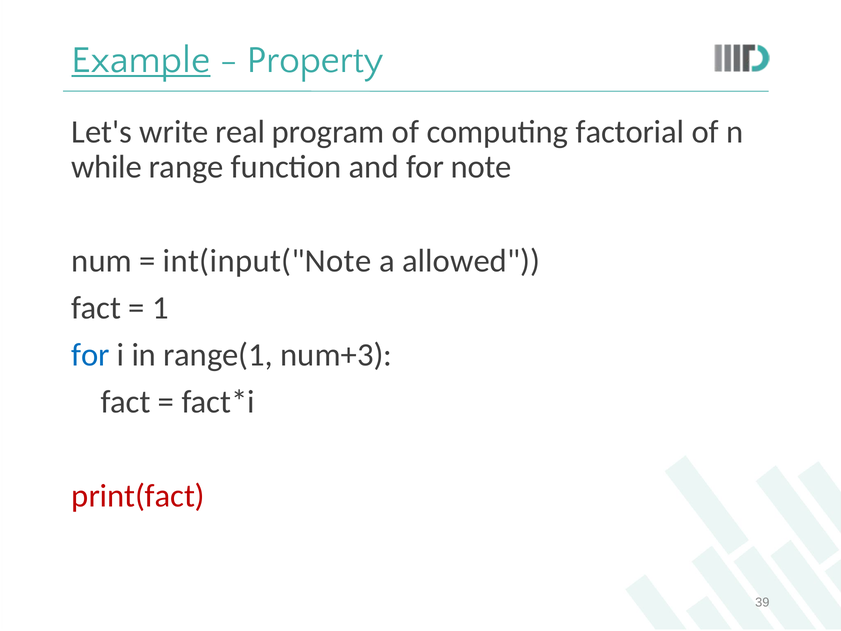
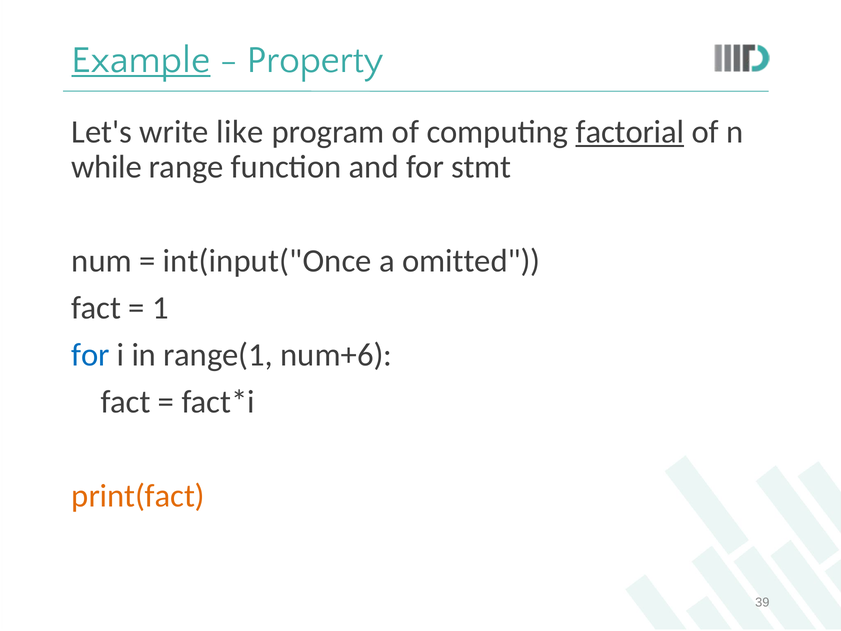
real: real -> like
factorial underline: none -> present
note: note -> stmt
int(input("Note: int(input("Note -> int(input("Once
allowed: allowed -> omitted
num+3: num+3 -> num+6
print(fact colour: red -> orange
